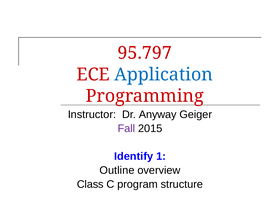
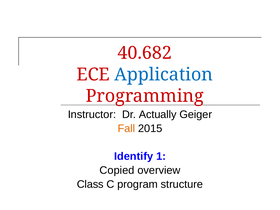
95.797: 95.797 -> 40.682
Anyway: Anyway -> Actually
Fall colour: purple -> orange
Outline: Outline -> Copied
